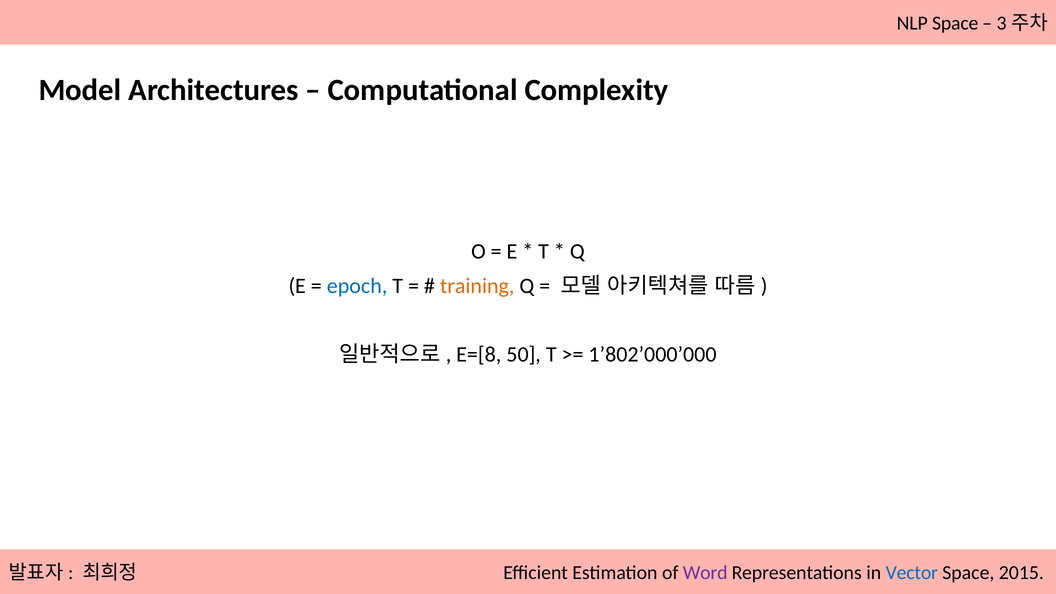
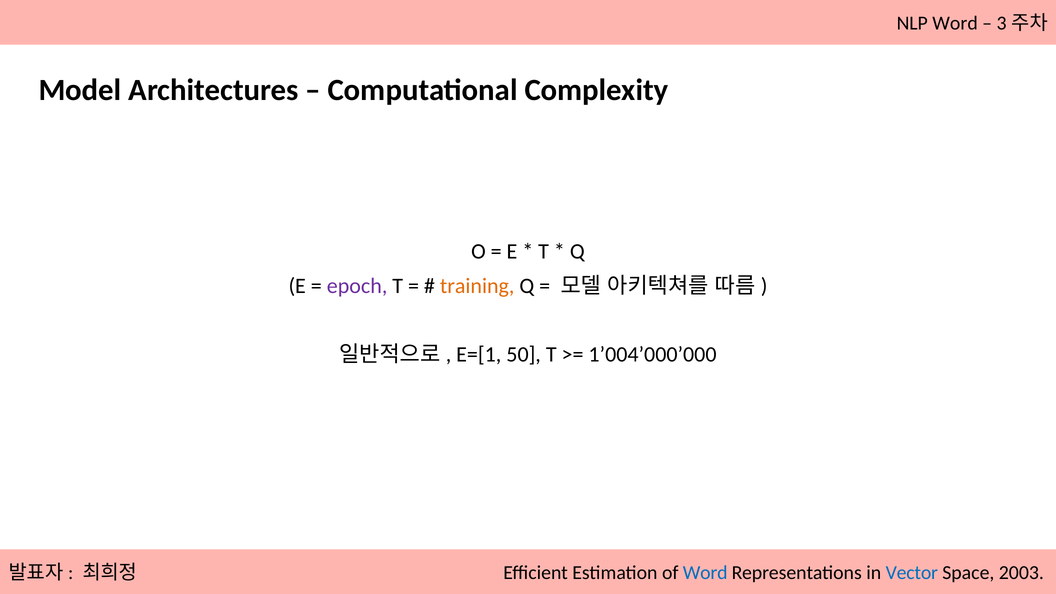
NLP Space: Space -> Word
epoch colour: blue -> purple
E=[8: E=[8 -> E=[1
1’802’000’000: 1’802’000’000 -> 1’004’000’000
Word at (705, 573) colour: purple -> blue
2015: 2015 -> 2003
